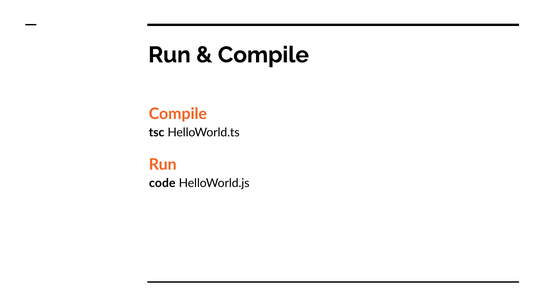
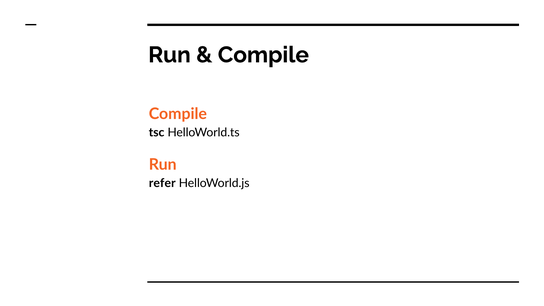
code: code -> refer
